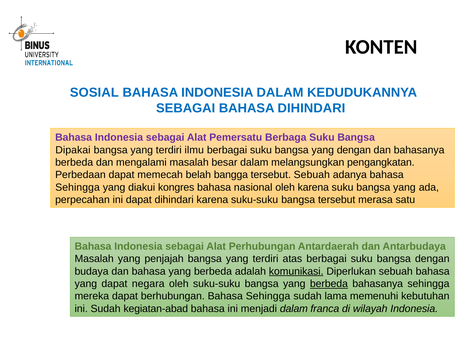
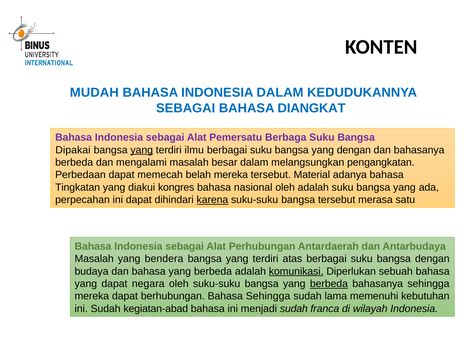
SOSIAL: SOSIAL -> MUDAH
BAHASA DIHINDARI: DIHINDARI -> DIANGKAT
yang at (142, 150) underline: none -> present
belah bangga: bangga -> mereka
tersebut Sebuah: Sebuah -> Material
Sehingga at (78, 187): Sehingga -> Tingkatan
oleh karena: karena -> adalah
karena at (212, 200) underline: none -> present
penjajah: penjajah -> bendera
menjadi dalam: dalam -> sudah
